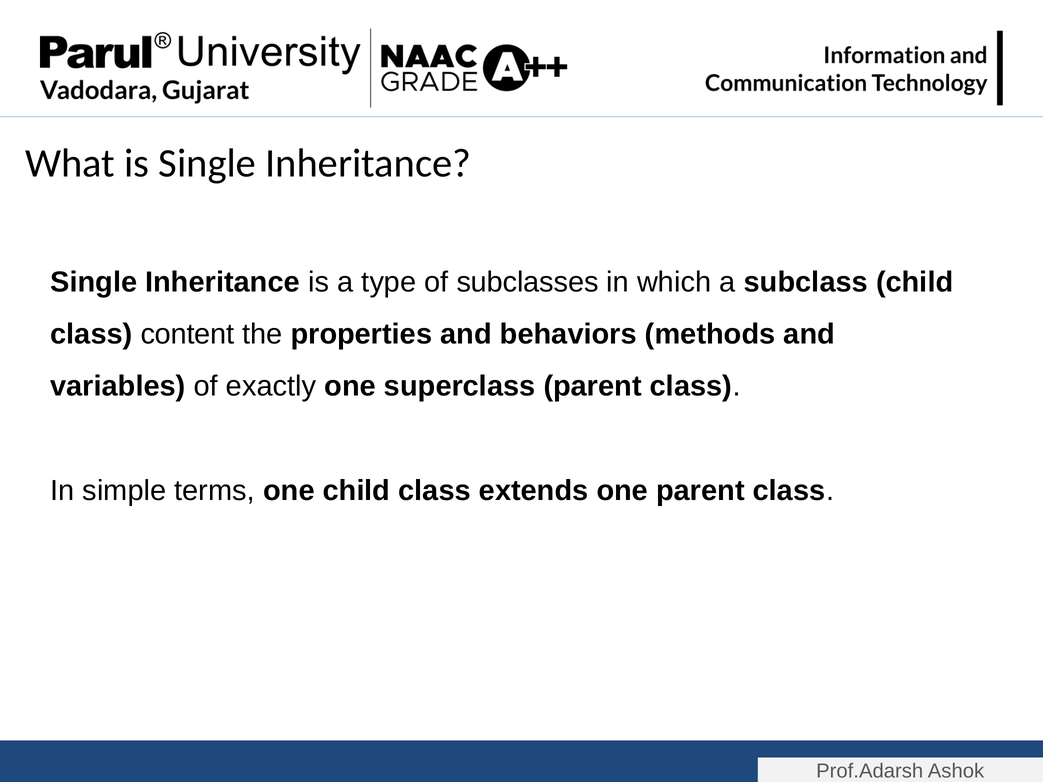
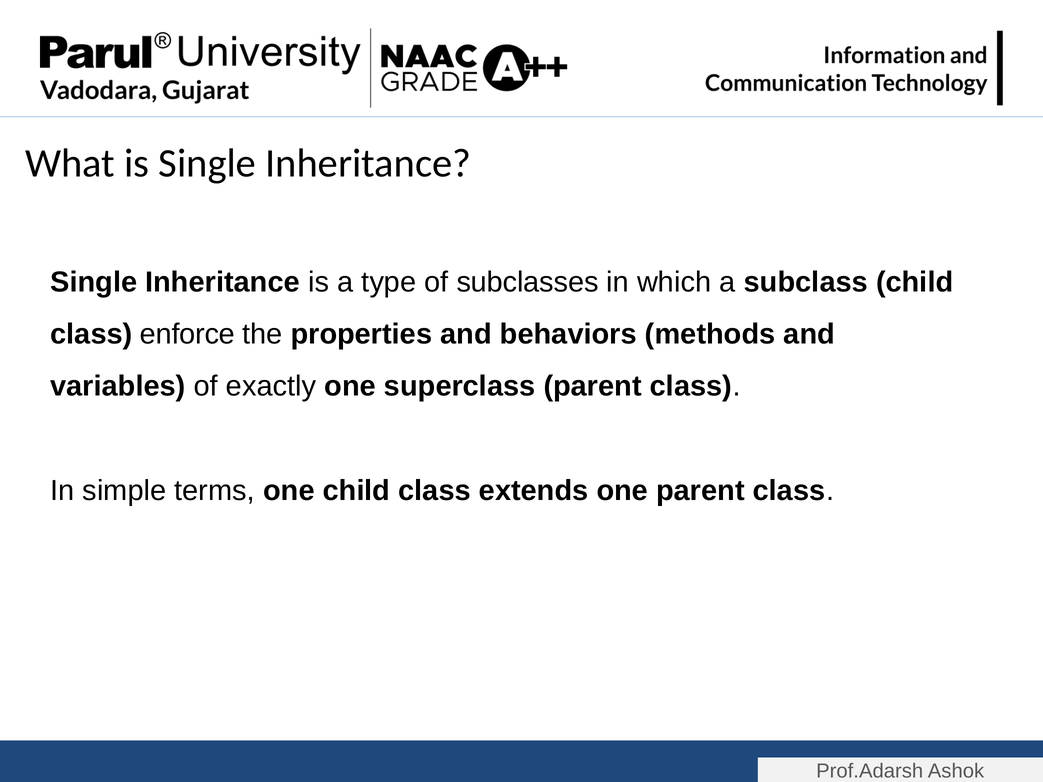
content: content -> enforce
